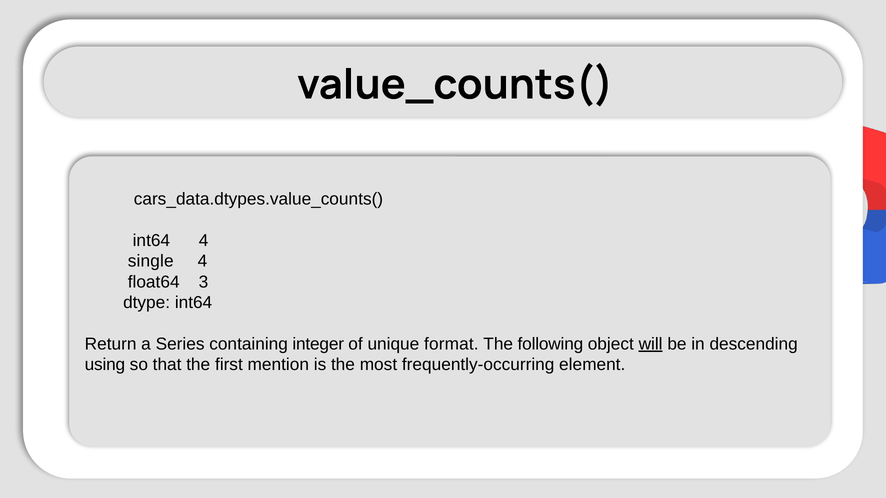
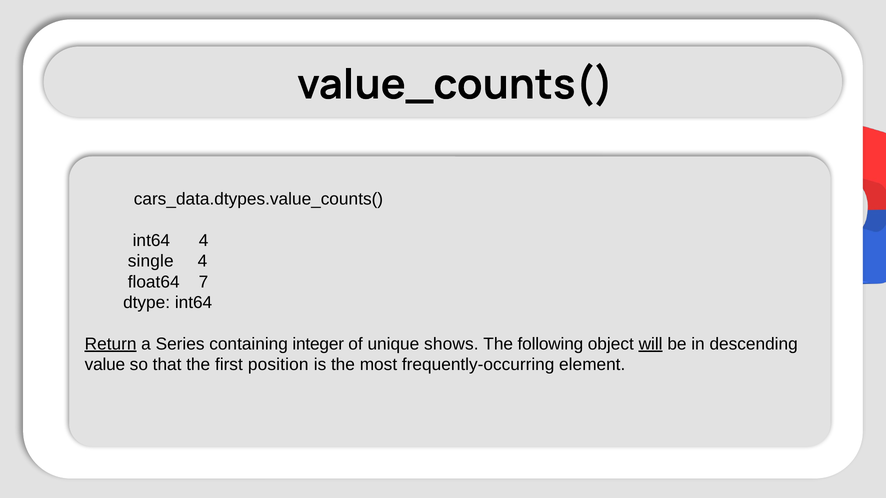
3: 3 -> 7
Return underline: none -> present
format: format -> shows
using: using -> value
mention: mention -> position
